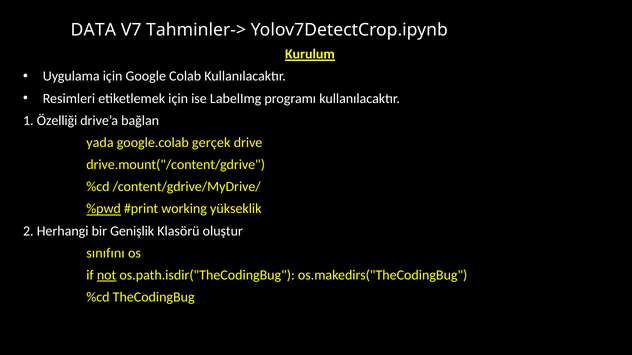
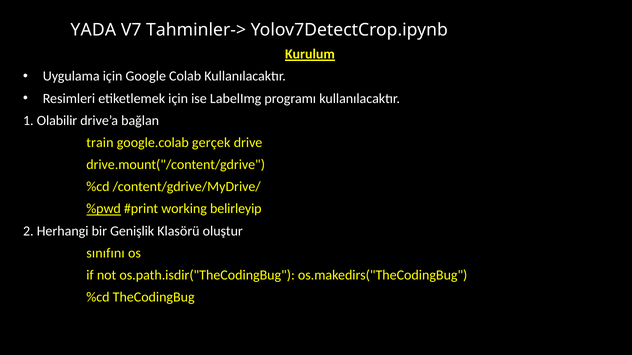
DATA: DATA -> YADA
Özelliği: Özelliği -> Olabilir
yada: yada -> train
yükseklik: yükseklik -> belirleyip
not underline: present -> none
